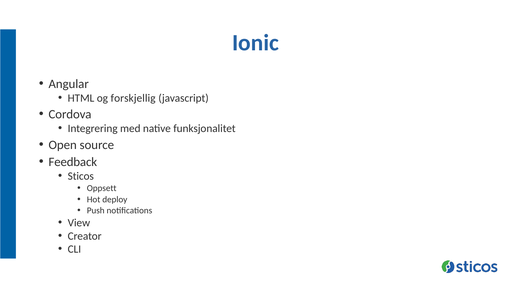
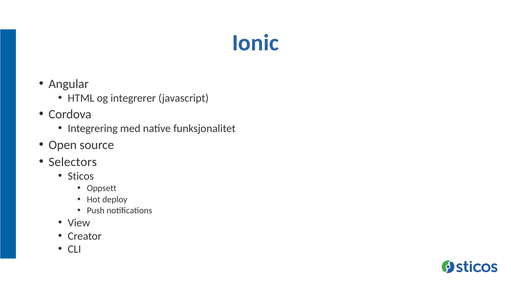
forskjellig: forskjellig -> integrerer
Feedback: Feedback -> Selectors
